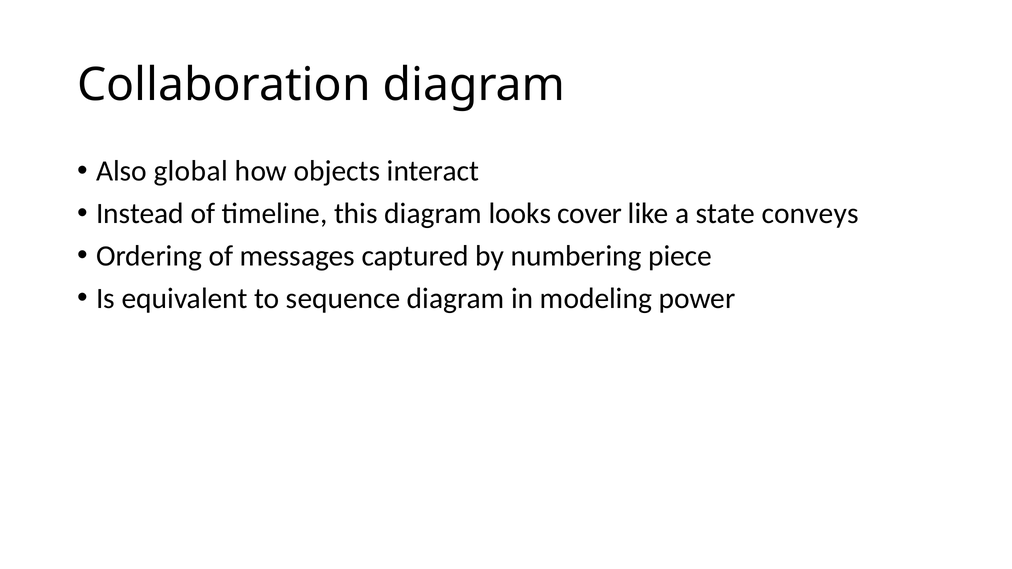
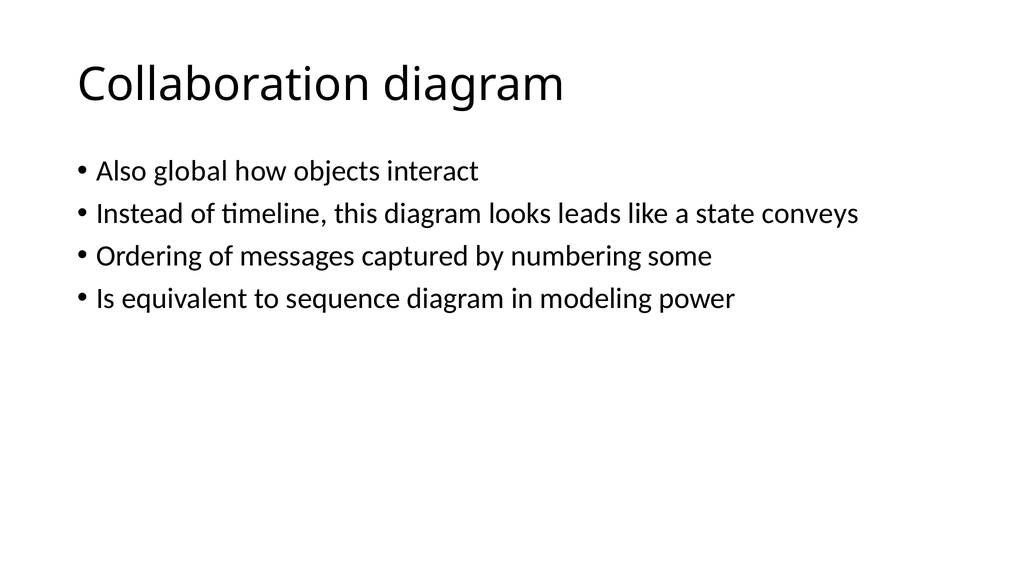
cover: cover -> leads
piece: piece -> some
